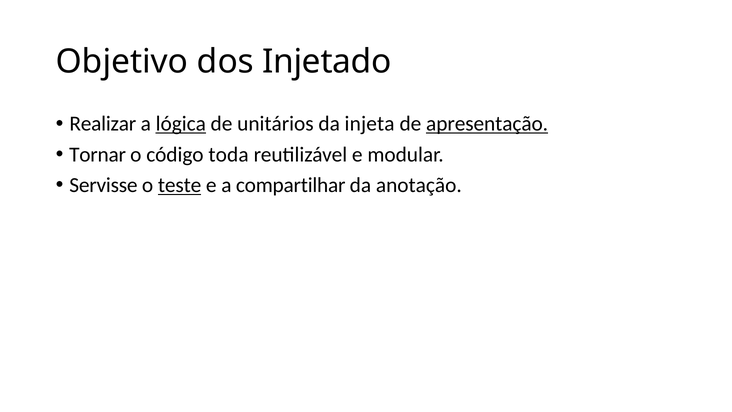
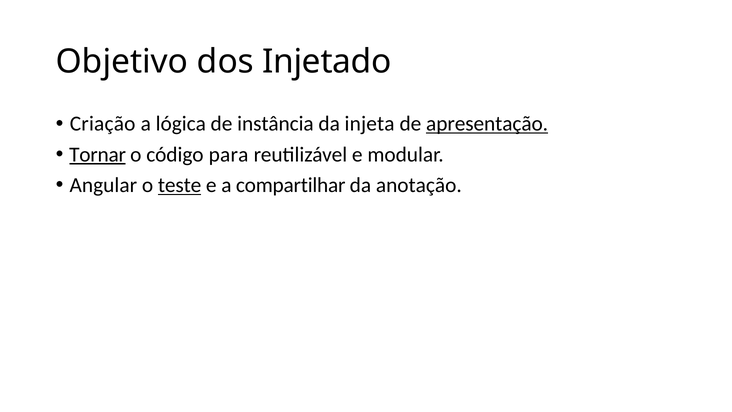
Realizar: Realizar -> Criação
lógica underline: present -> none
unitários: unitários -> instância
Tornar underline: none -> present
toda: toda -> para
Servisse: Servisse -> Angular
